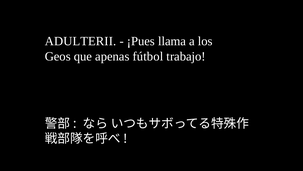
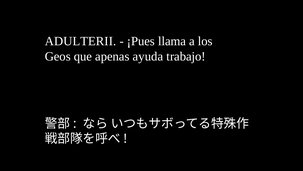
fútbol: fútbol -> ayuda
